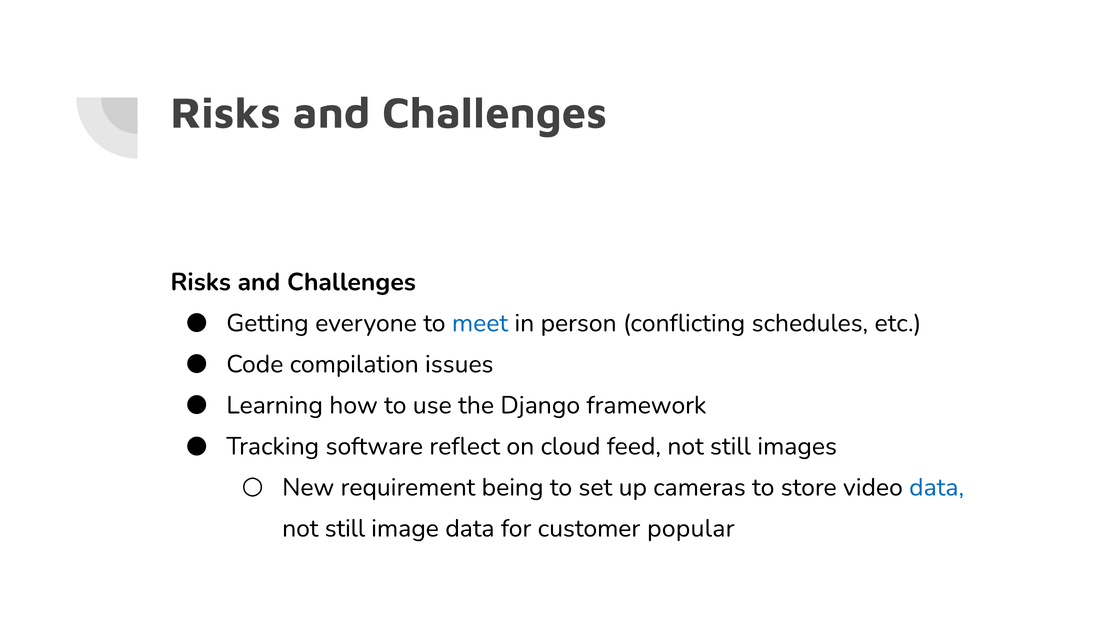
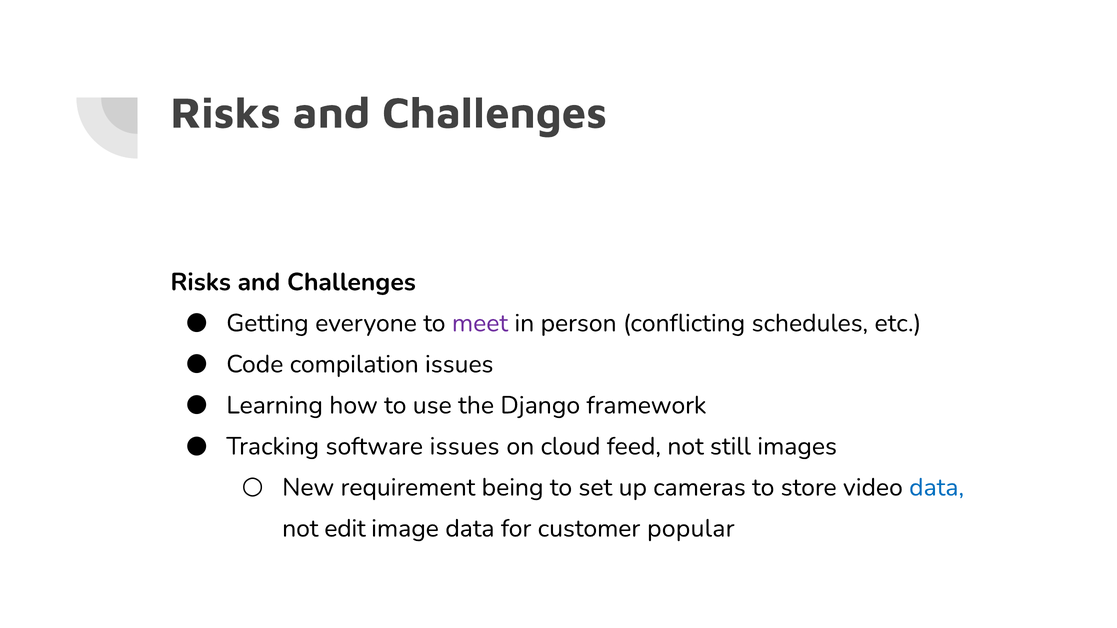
meet colour: blue -> purple
software reflect: reflect -> issues
still at (345, 529): still -> edit
